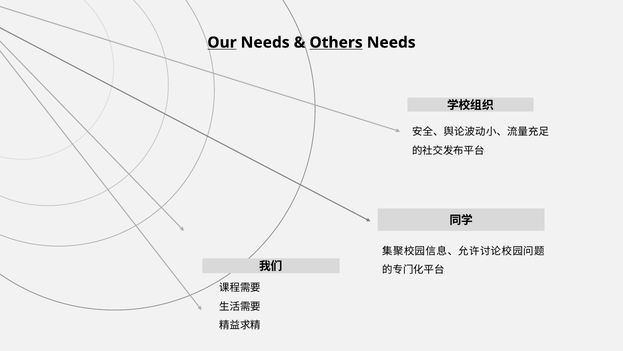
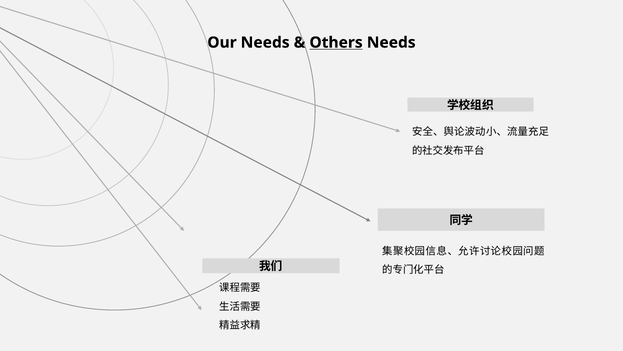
Our underline: present -> none
